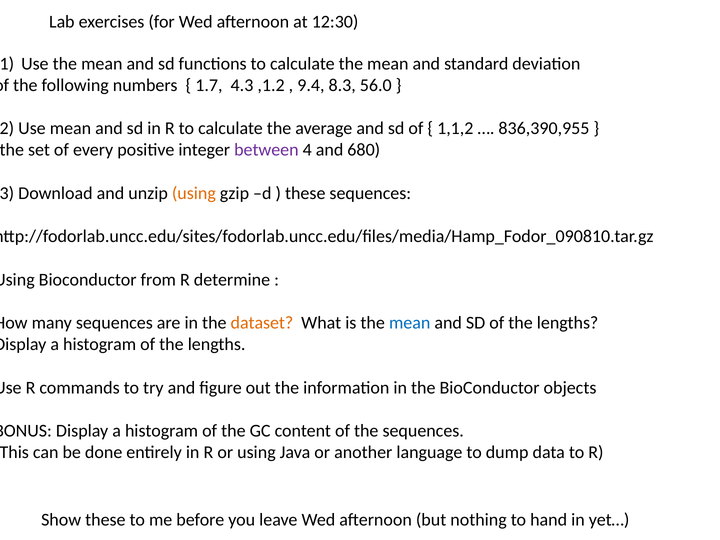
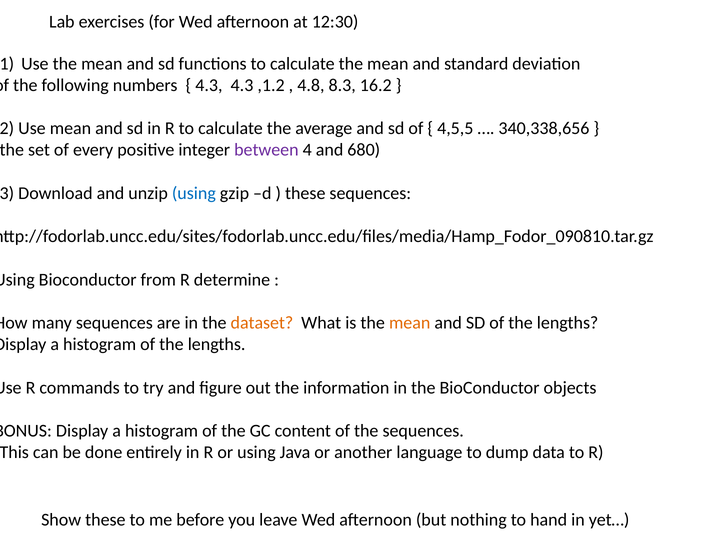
1.7 at (209, 85): 1.7 -> 4.3
9.4: 9.4 -> 4.8
56.0: 56.0 -> 16.2
1,1,2: 1,1,2 -> 4,5,5
836,390,955: 836,390,955 -> 340,338,656
using at (194, 193) colour: orange -> blue
mean at (410, 323) colour: blue -> orange
